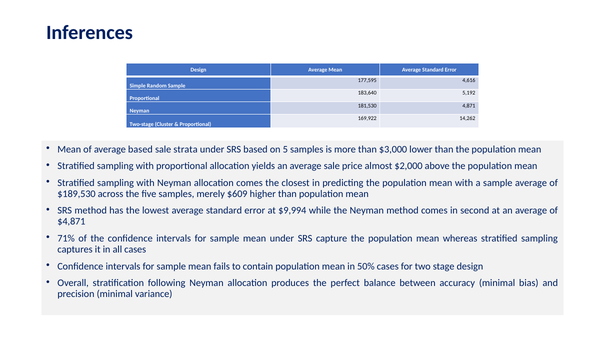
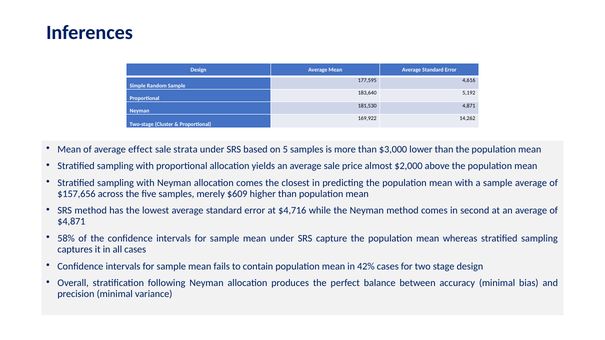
average based: based -> effect
$189,530: $189,530 -> $157,656
$9,994: $9,994 -> $4,716
71%: 71% -> 58%
50%: 50% -> 42%
